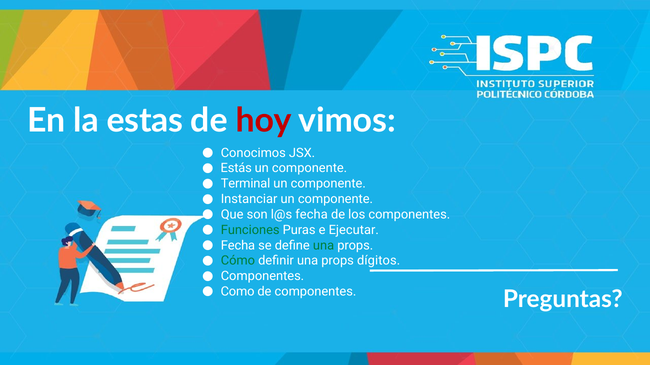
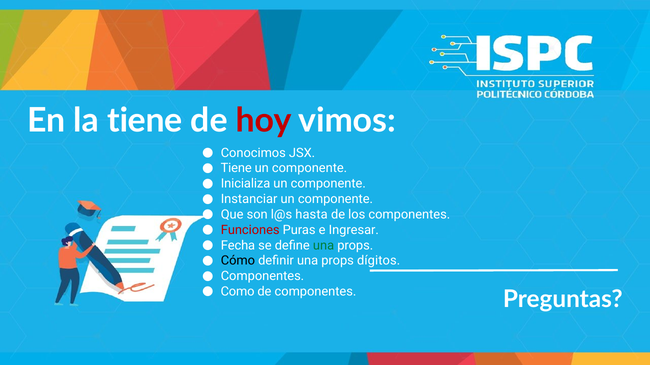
la estas: estas -> tiene
Estás at (236, 169): Estás -> Tiene
Terminal: Terminal -> Inicializa
l@s fecha: fecha -> hasta
Funciones colour: green -> red
Ejecutar: Ejecutar -> Ingresar
Cómo colour: green -> black
